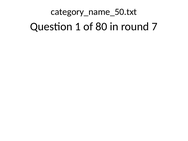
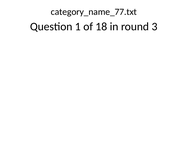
category_name_50.txt: category_name_50.txt -> category_name_77.txt
80: 80 -> 18
7: 7 -> 3
